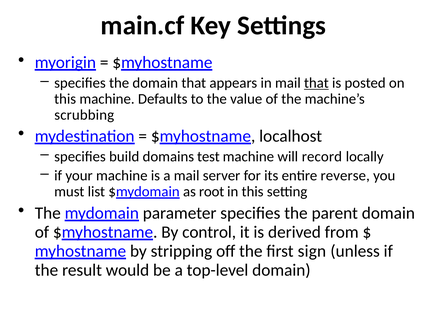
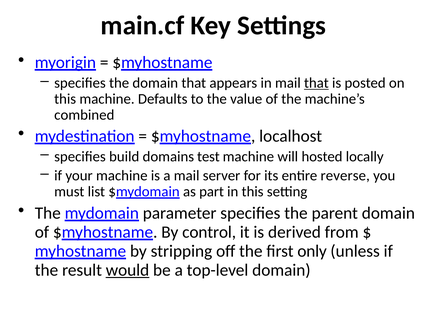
scrubbing: scrubbing -> combined
record: record -> hosted
root: root -> part
sign: sign -> only
would underline: none -> present
